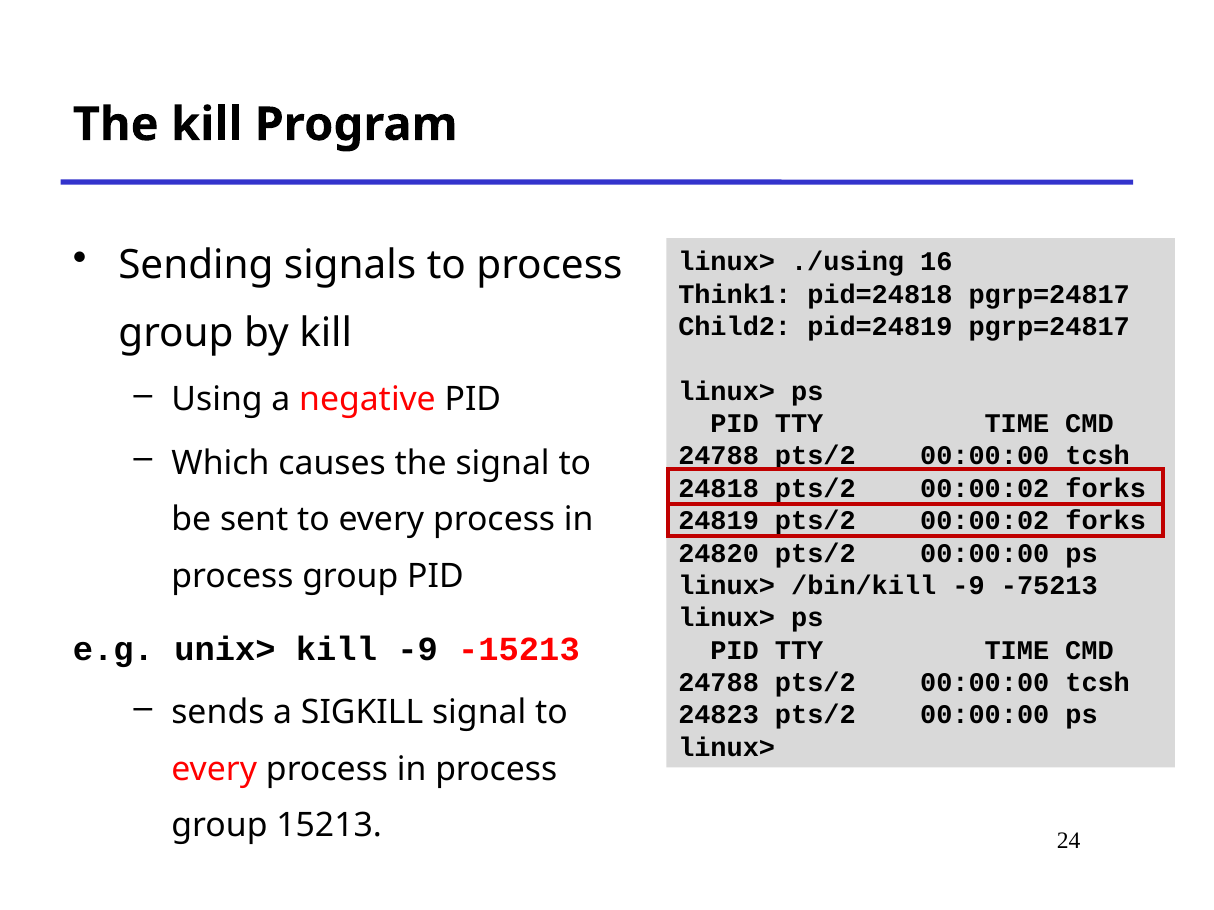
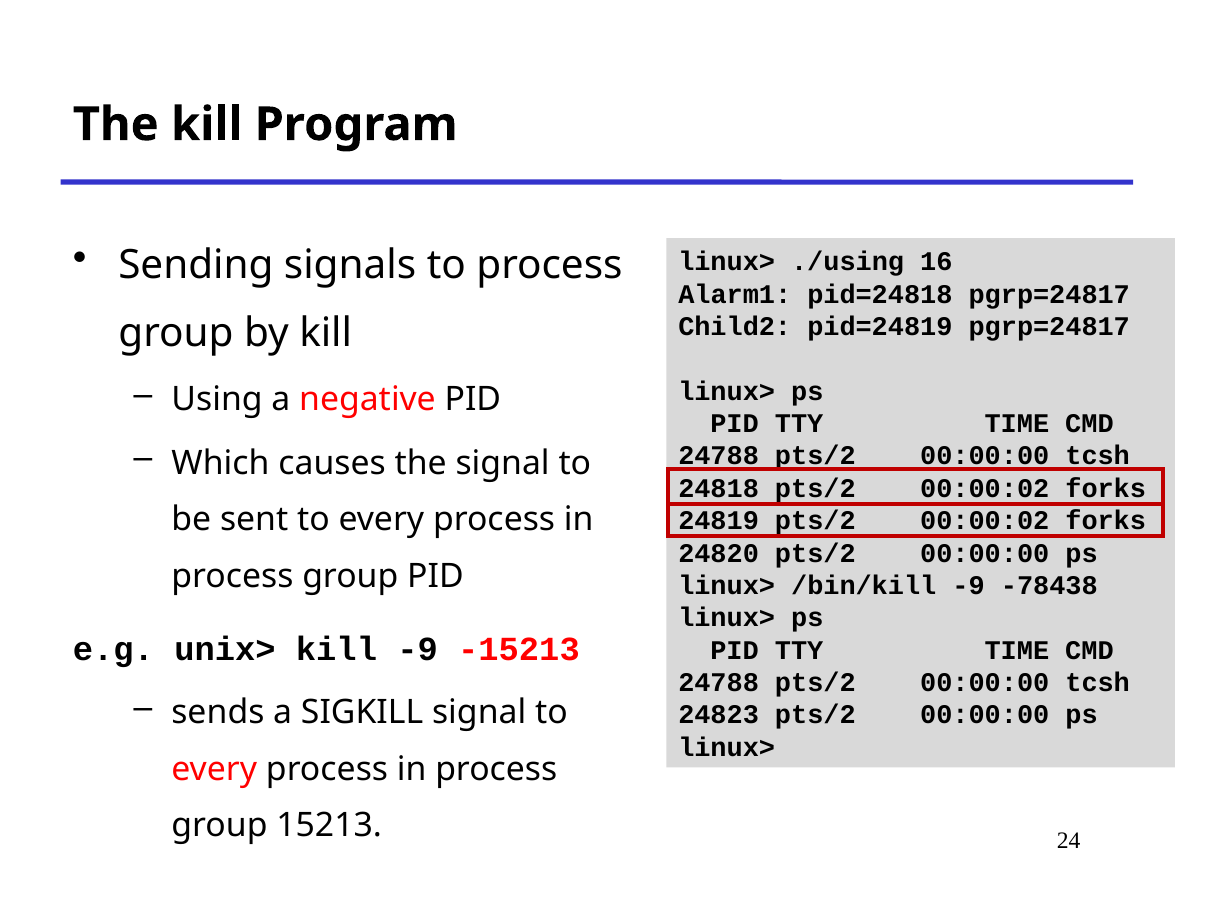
Think1: Think1 -> Alarm1
-75213: -75213 -> -78438
